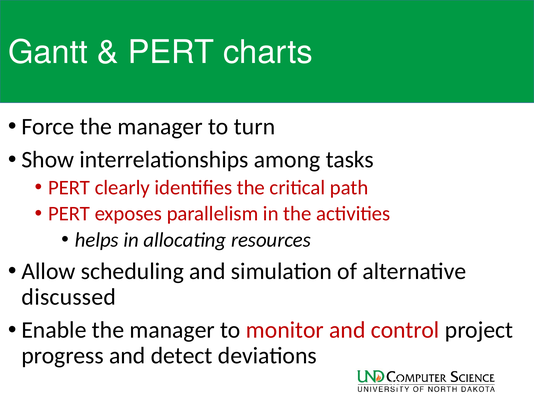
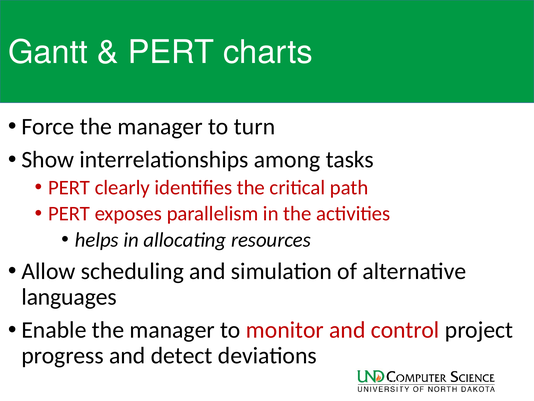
discussed: discussed -> languages
40: 40 -> 74
